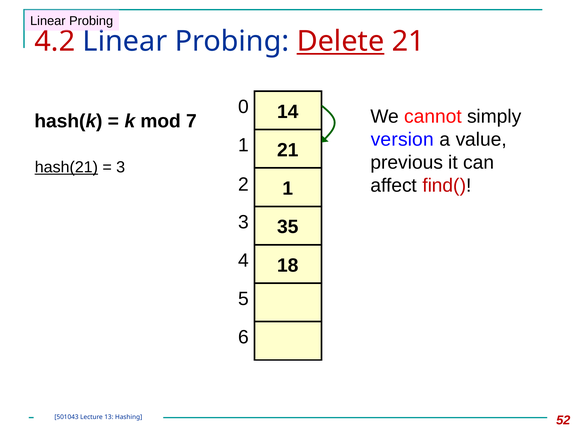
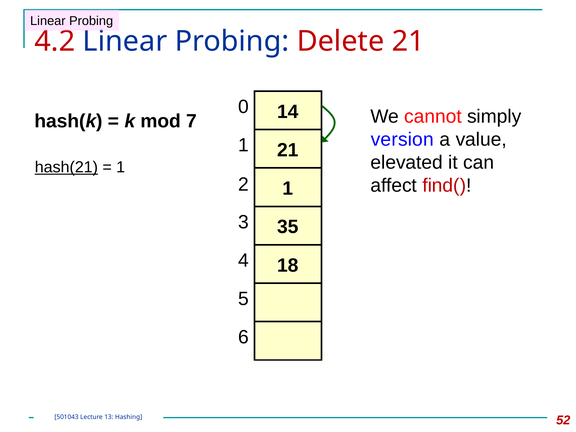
Delete underline: present -> none
previous: previous -> elevated
3 at (121, 167): 3 -> 1
